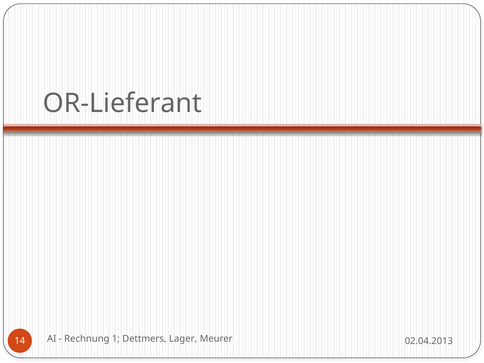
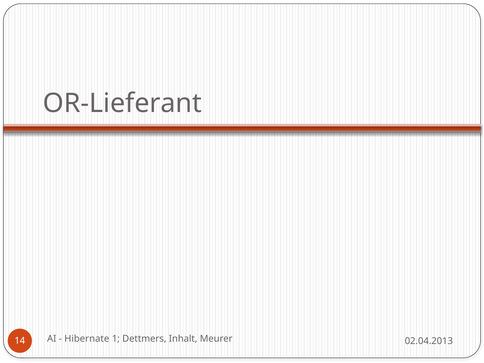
Rechnung: Rechnung -> Hibernate
Lager: Lager -> Inhalt
